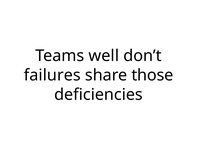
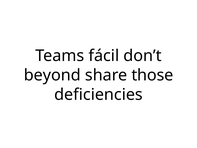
well: well -> fácil
failures: failures -> beyond
